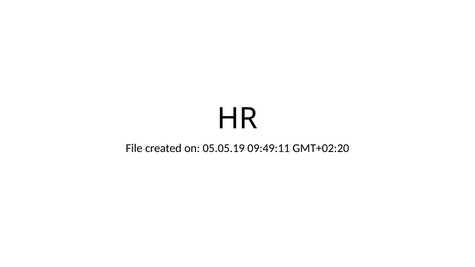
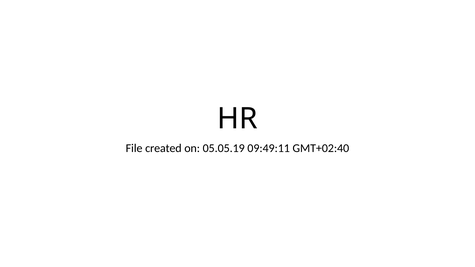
GMT+02:20: GMT+02:20 -> GMT+02:40
